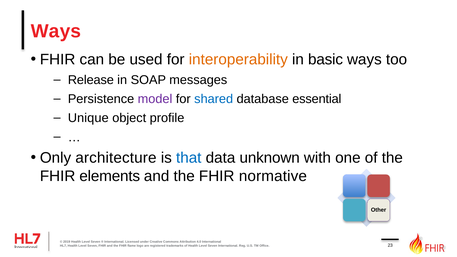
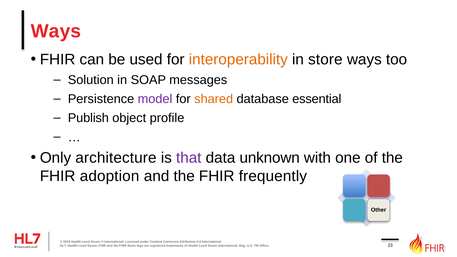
basic: basic -> store
Release: Release -> Solution
shared colour: blue -> orange
Unique: Unique -> Publish
that colour: blue -> purple
elements: elements -> adoption
normative: normative -> frequently
